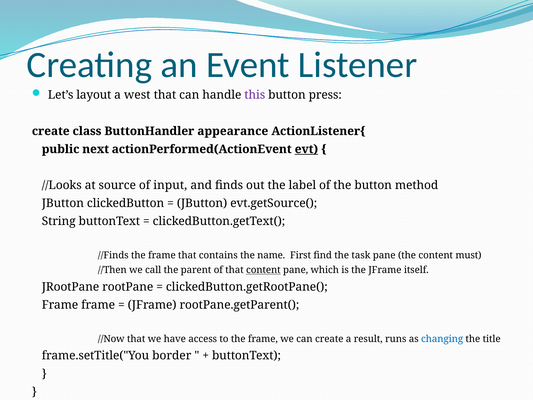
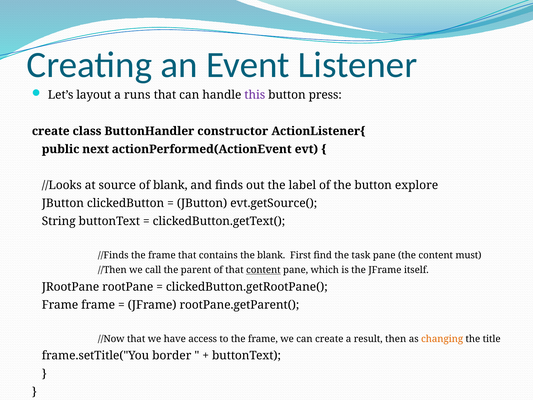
west: west -> runs
appearance: appearance -> constructor
evt underline: present -> none
of input: input -> blank
method: method -> explore
the name: name -> blank
runs: runs -> then
changing colour: blue -> orange
